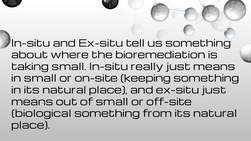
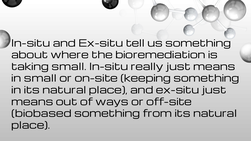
of small: small -> ways
biological: biological -> biobased
